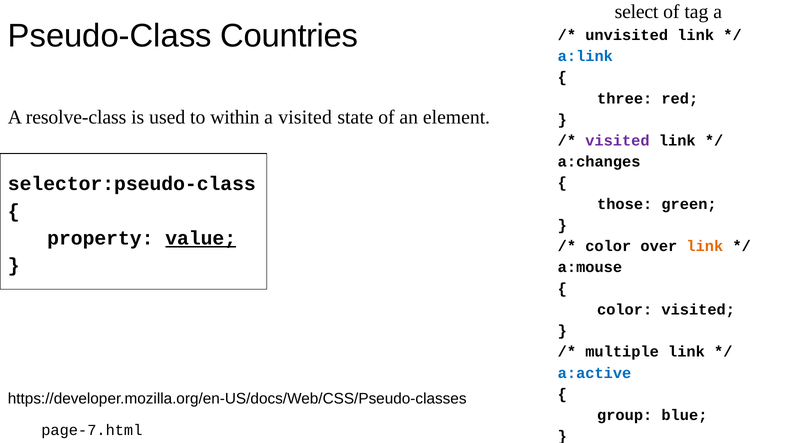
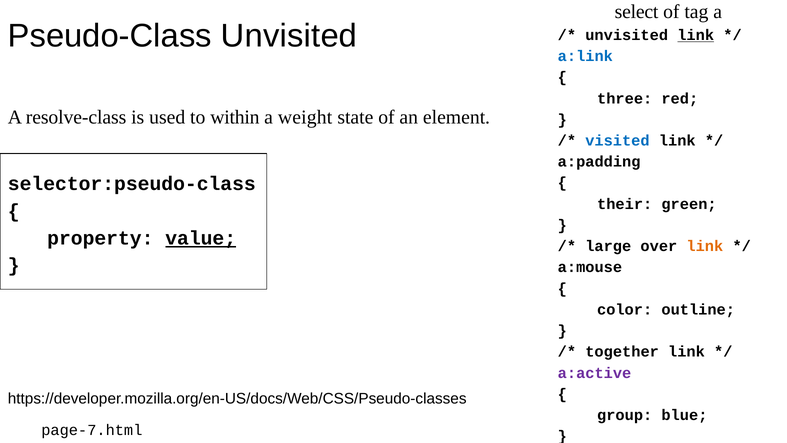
Pseudo-Class Countries: Countries -> Unvisited
link at (696, 35) underline: none -> present
a visited: visited -> weight
visited at (617, 141) colour: purple -> blue
a:changes: a:changes -> a:padding
those: those -> their
color at (608, 246): color -> large
color visited: visited -> outline
multiple: multiple -> together
a:active colour: blue -> purple
